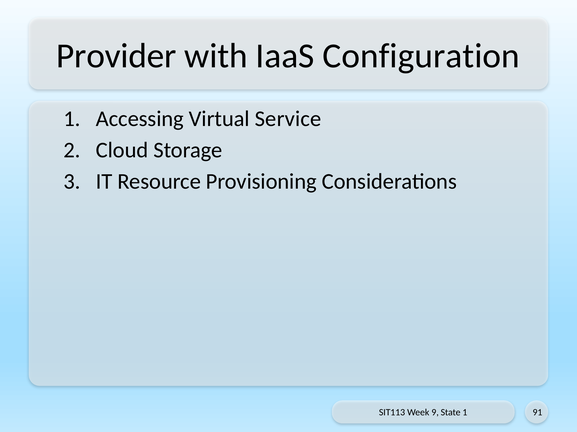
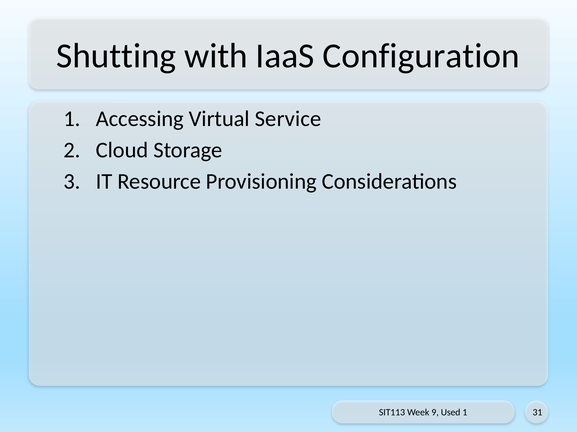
Provider: Provider -> Shutting
State: State -> Used
91: 91 -> 31
